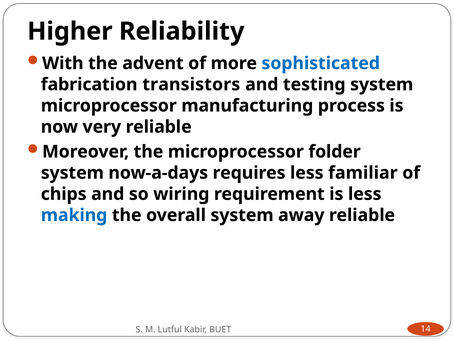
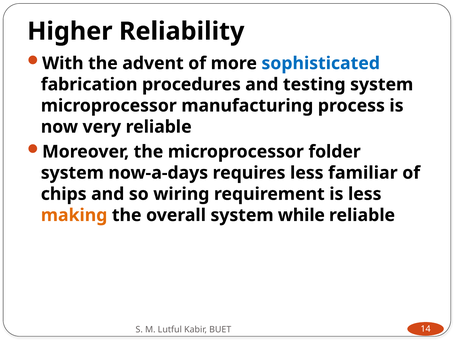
transistors: transistors -> procedures
making colour: blue -> orange
away: away -> while
